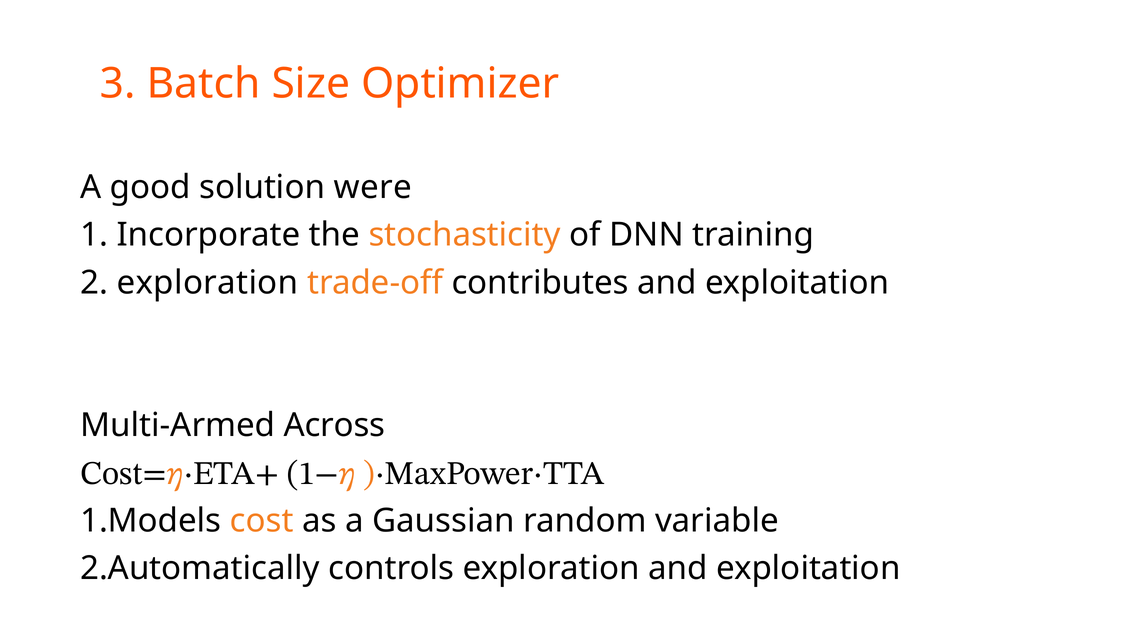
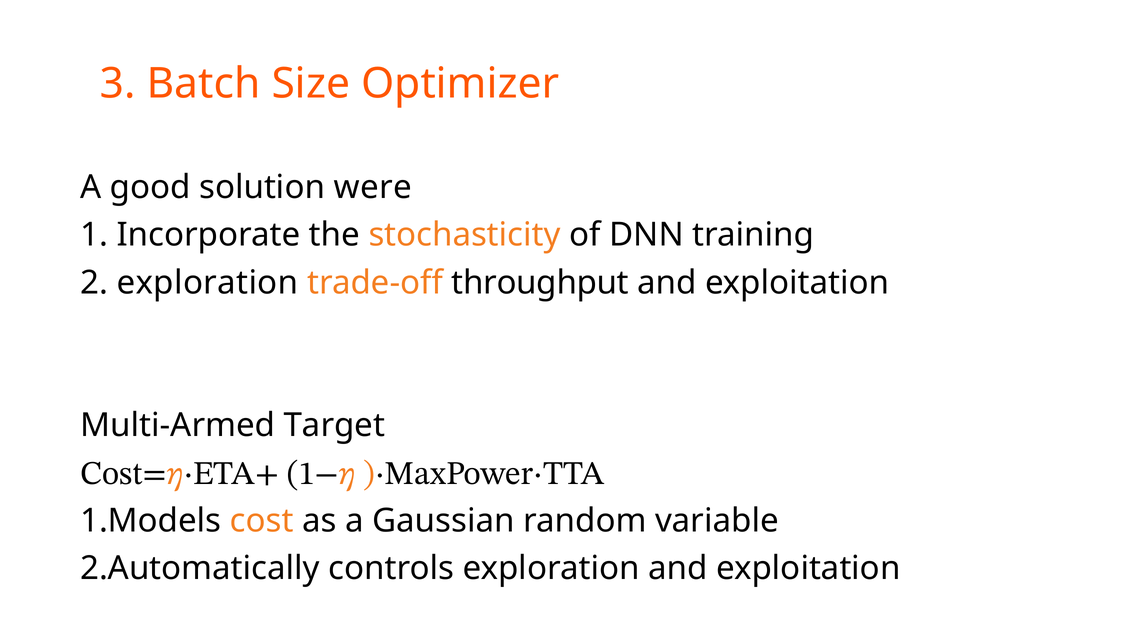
contributes: contributes -> throughput
Across: Across -> Target
